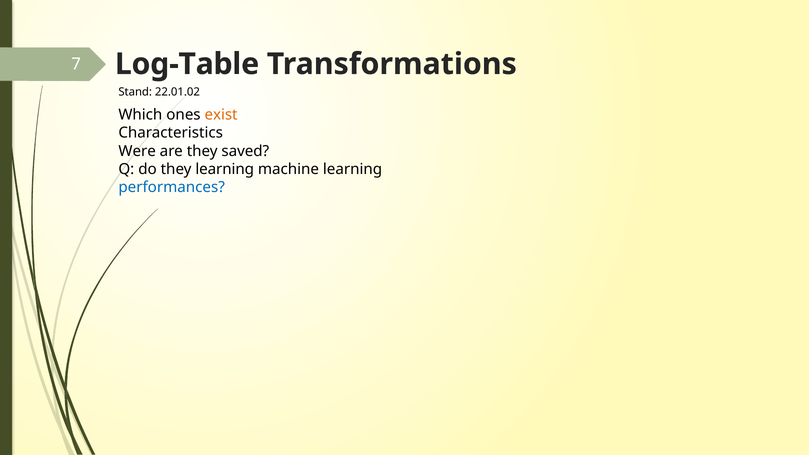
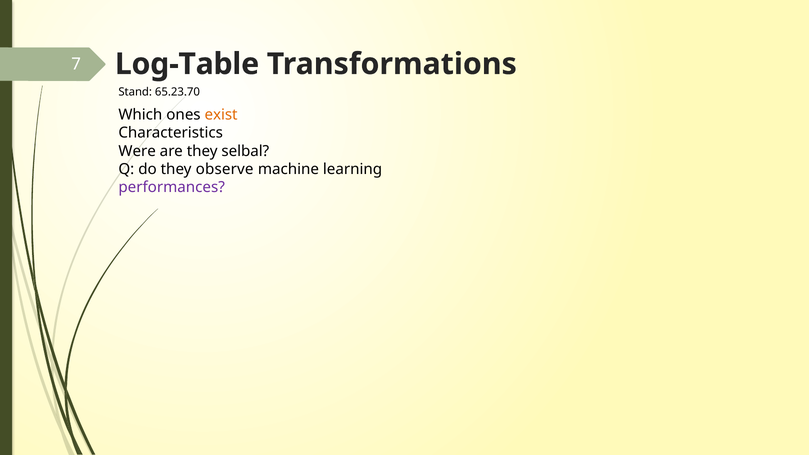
22.01.02: 22.01.02 -> 65.23.70
saved: saved -> selbal
they learning: learning -> observe
performances colour: blue -> purple
